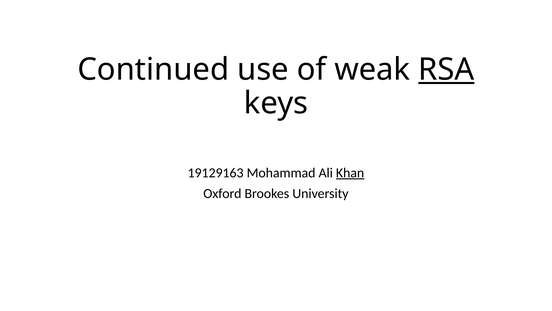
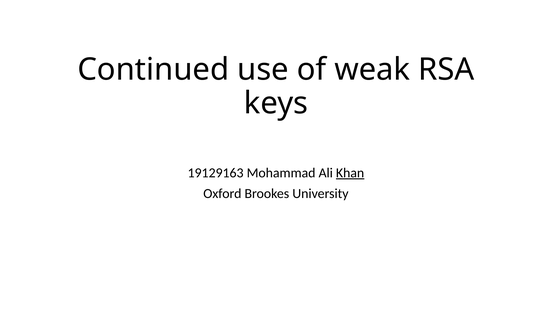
RSA underline: present -> none
